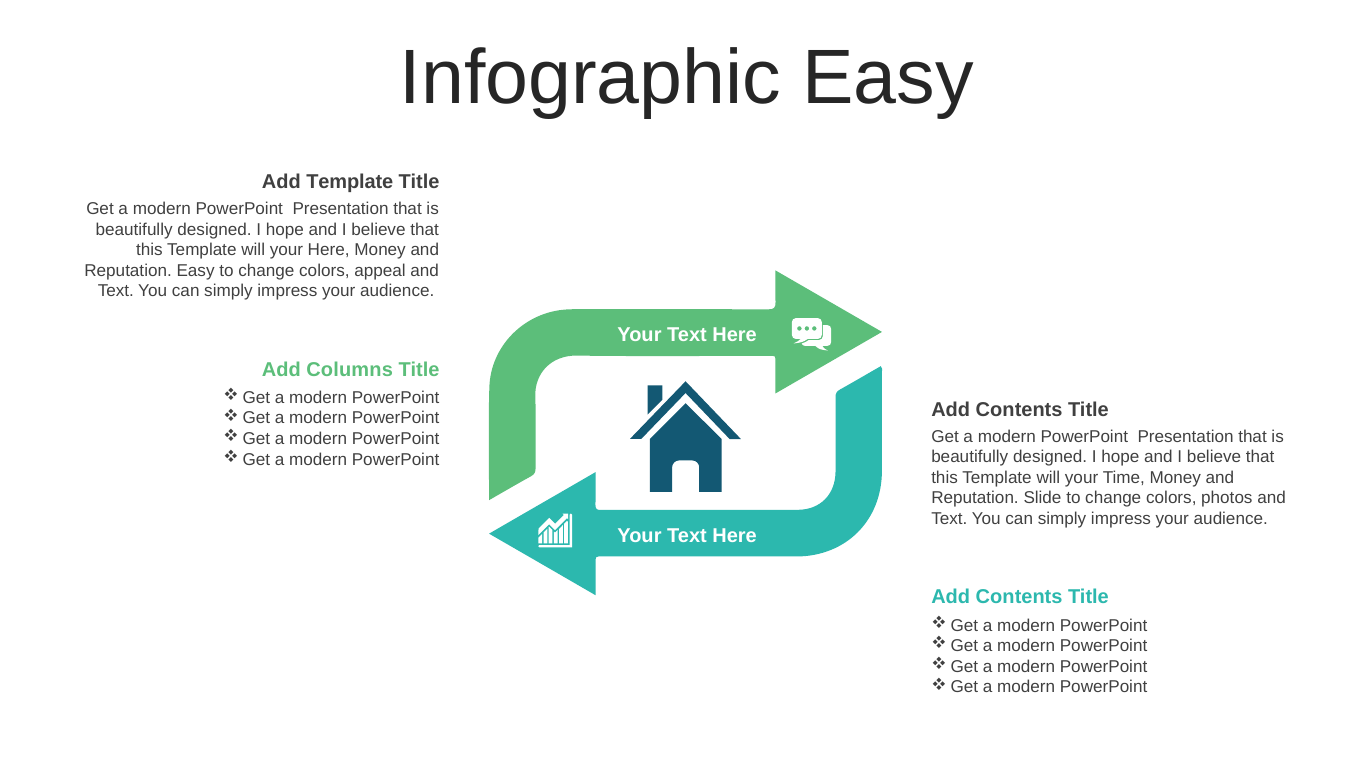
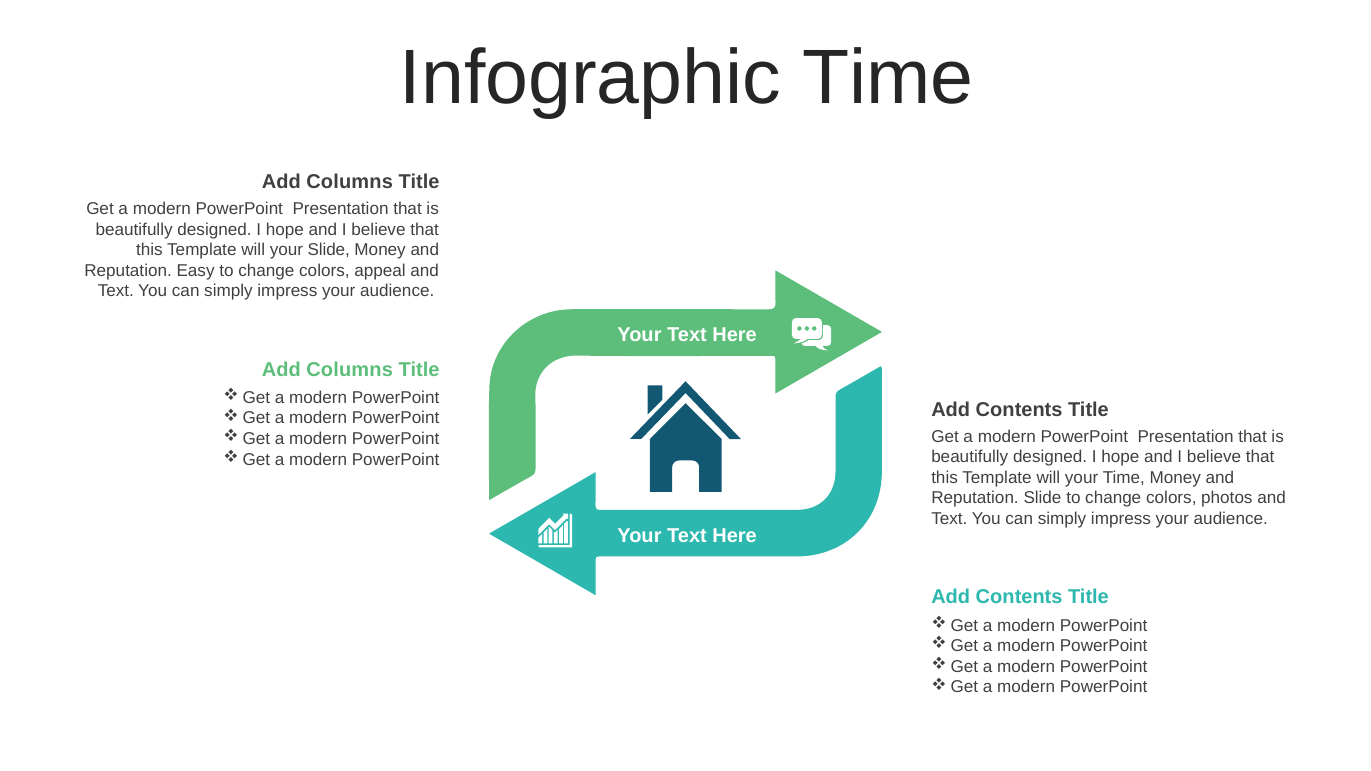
Infographic Easy: Easy -> Time
Template at (350, 182): Template -> Columns
your Here: Here -> Slide
